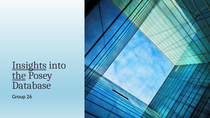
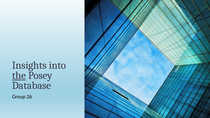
Insights underline: present -> none
